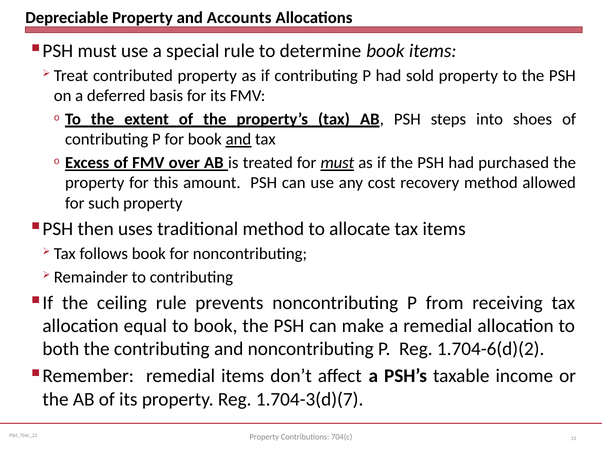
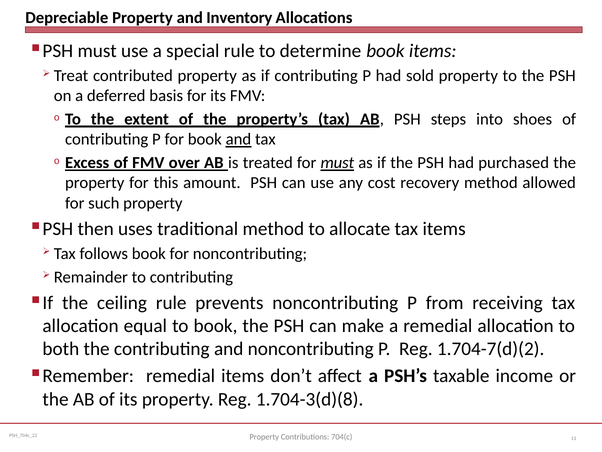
Accounts: Accounts -> Inventory
1.704-6(d)(2: 1.704-6(d)(2 -> 1.704-7(d)(2
1.704-3(d)(7: 1.704-3(d)(7 -> 1.704-3(d)(8
